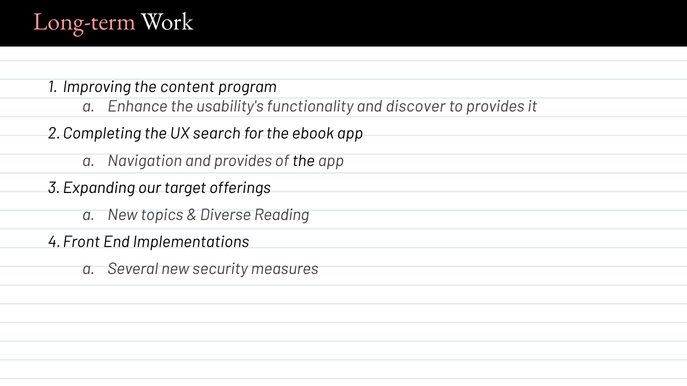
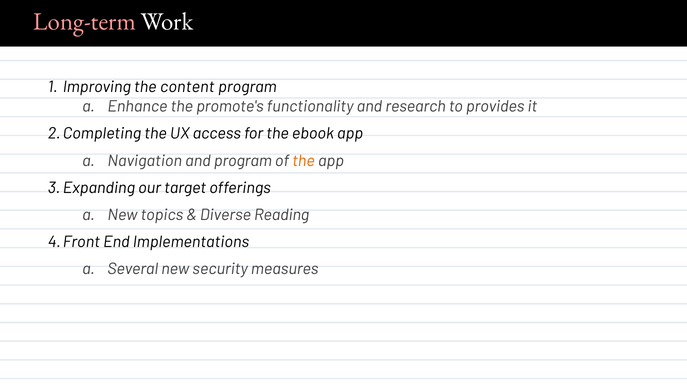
usability's: usability's -> promote's
discover: discover -> research
search: search -> access
and provides: provides -> program
the at (304, 161) colour: black -> orange
